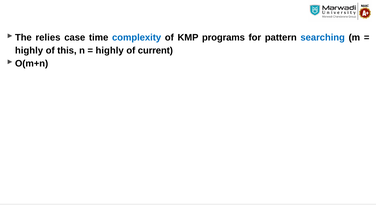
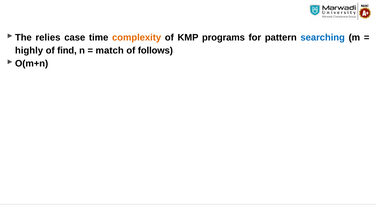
complexity colour: blue -> orange
this: this -> find
highly at (110, 50): highly -> match
current: current -> follows
